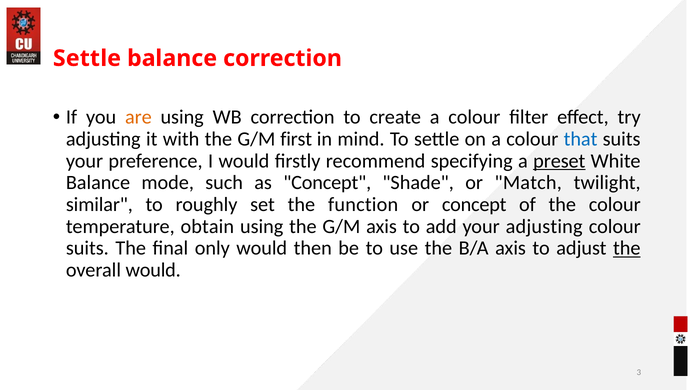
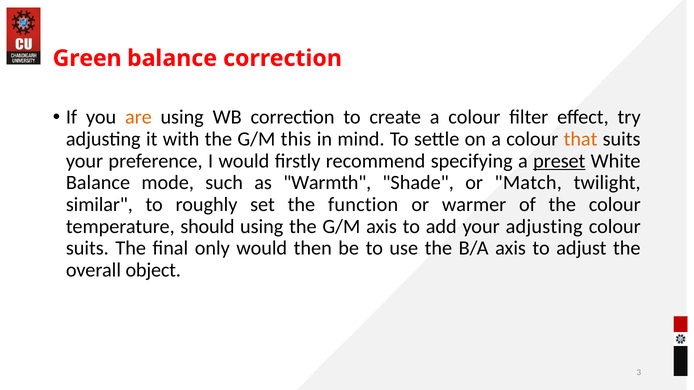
Settle at (87, 58): Settle -> Green
first: first -> this
that colour: blue -> orange
as Concept: Concept -> Warmth
or concept: concept -> warmer
obtain: obtain -> should
the at (627, 249) underline: present -> none
overall would: would -> object
